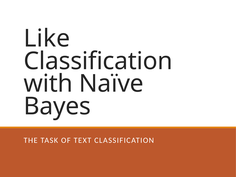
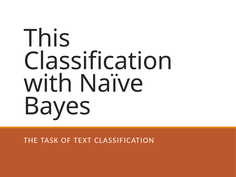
Like: Like -> This
